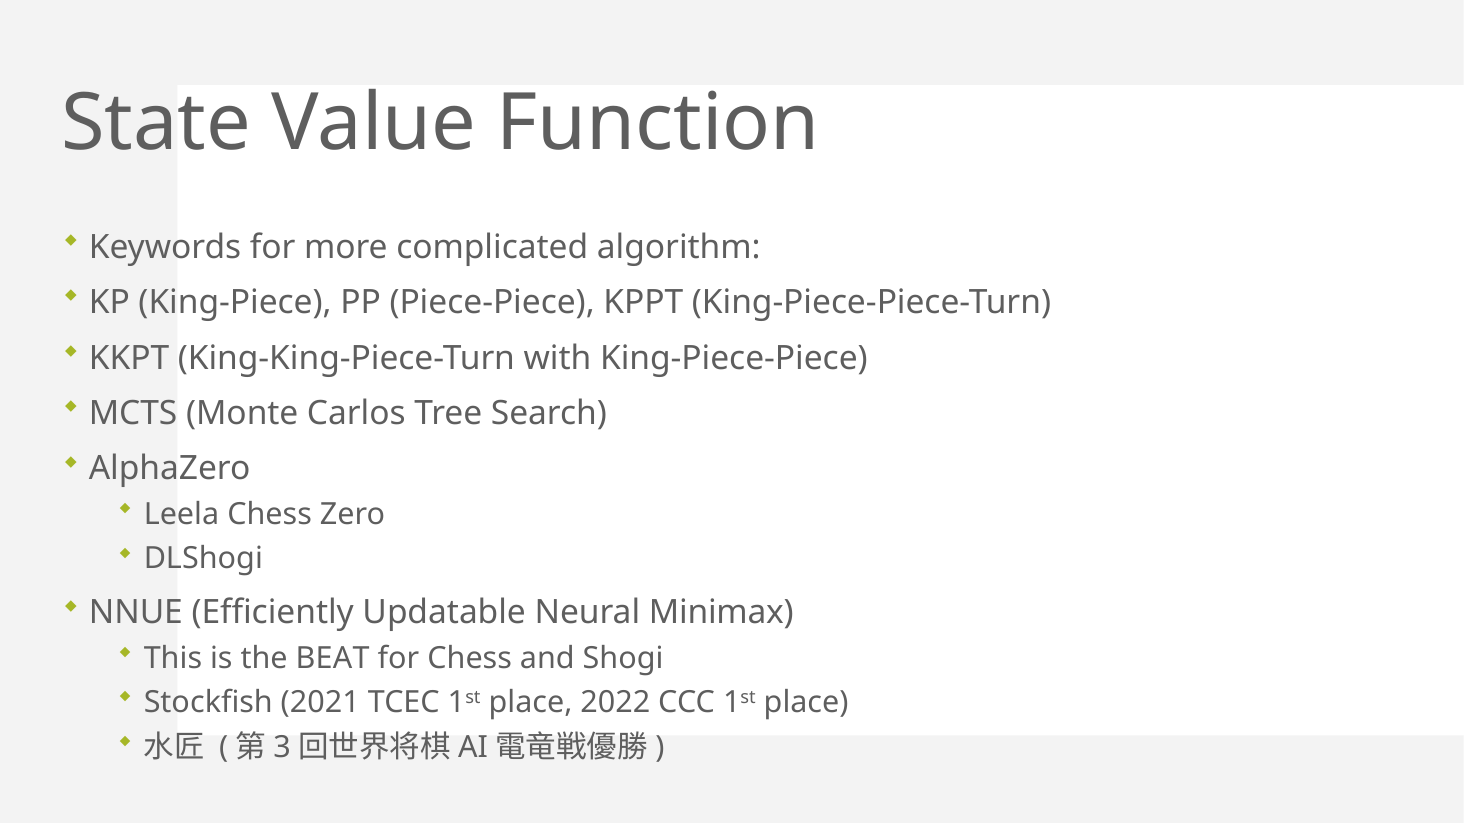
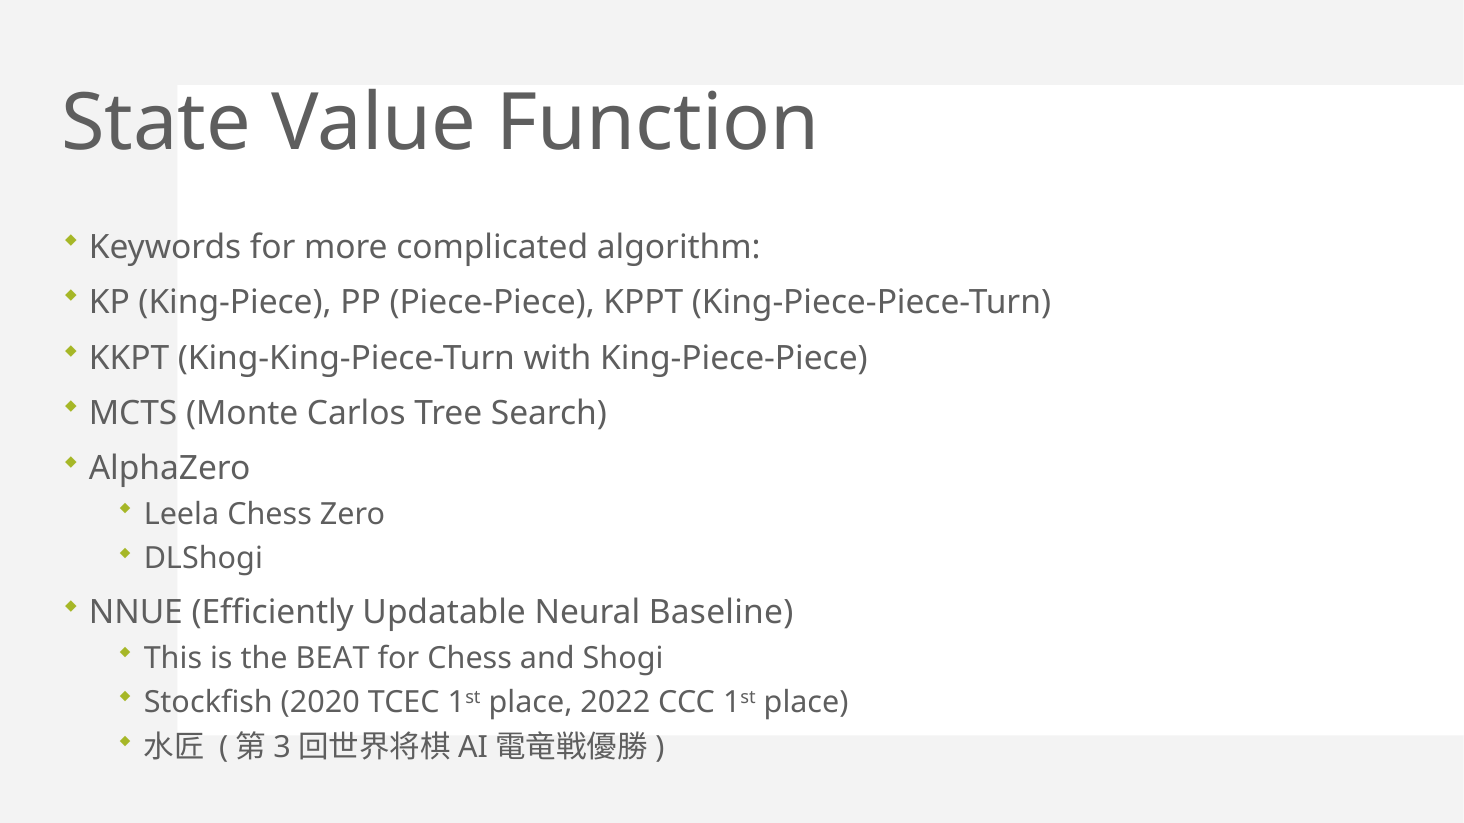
Minimax: Minimax -> Baseline
2021: 2021 -> 2020
